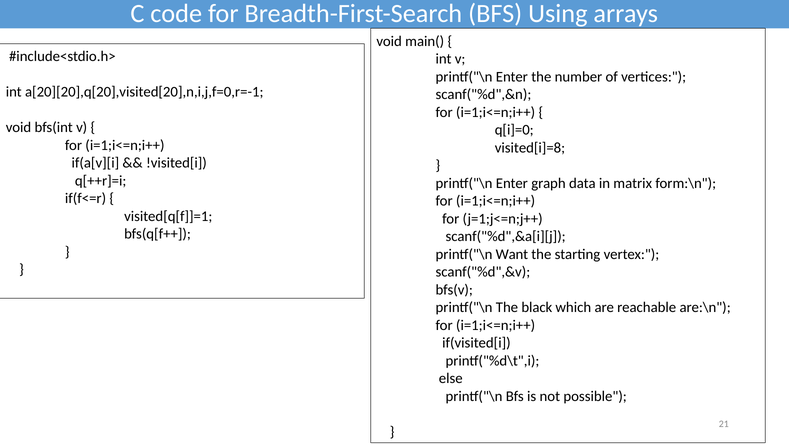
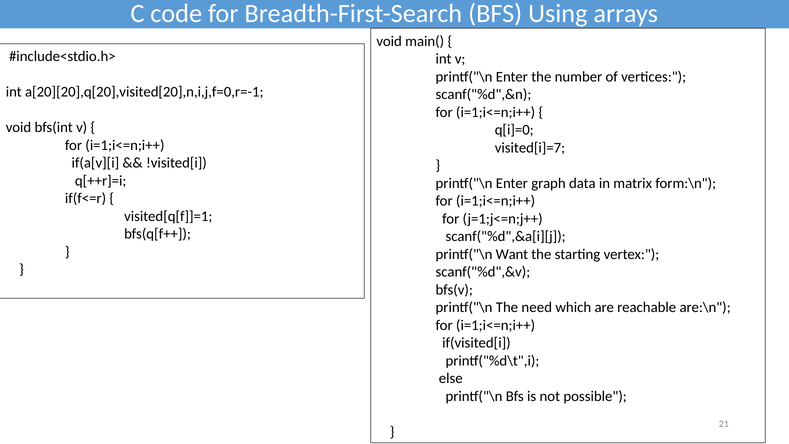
visited[i]=8: visited[i]=8 -> visited[i]=7
black: black -> need
